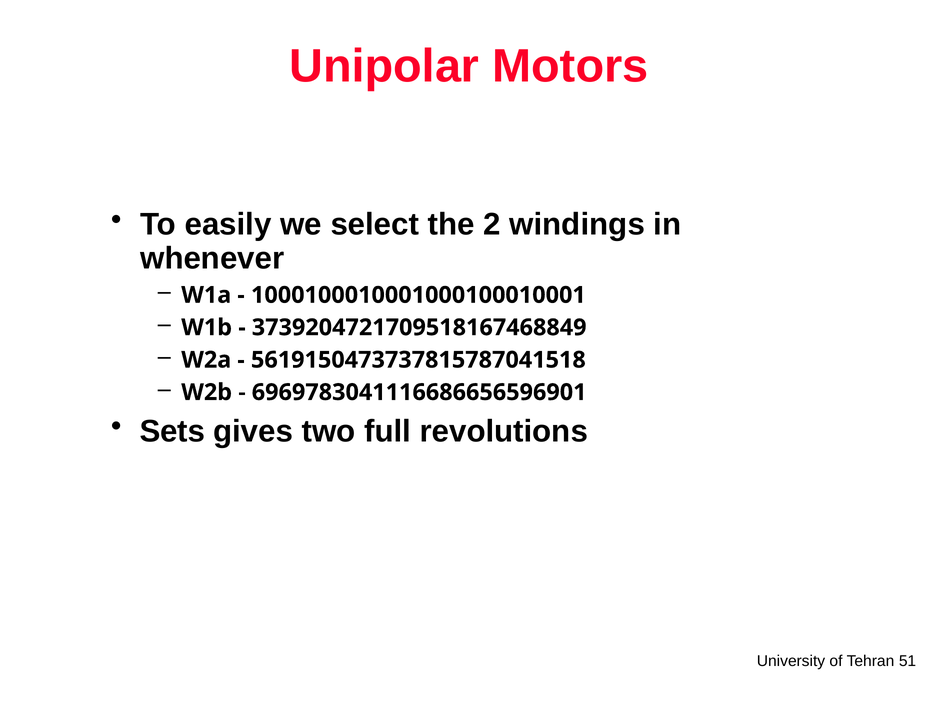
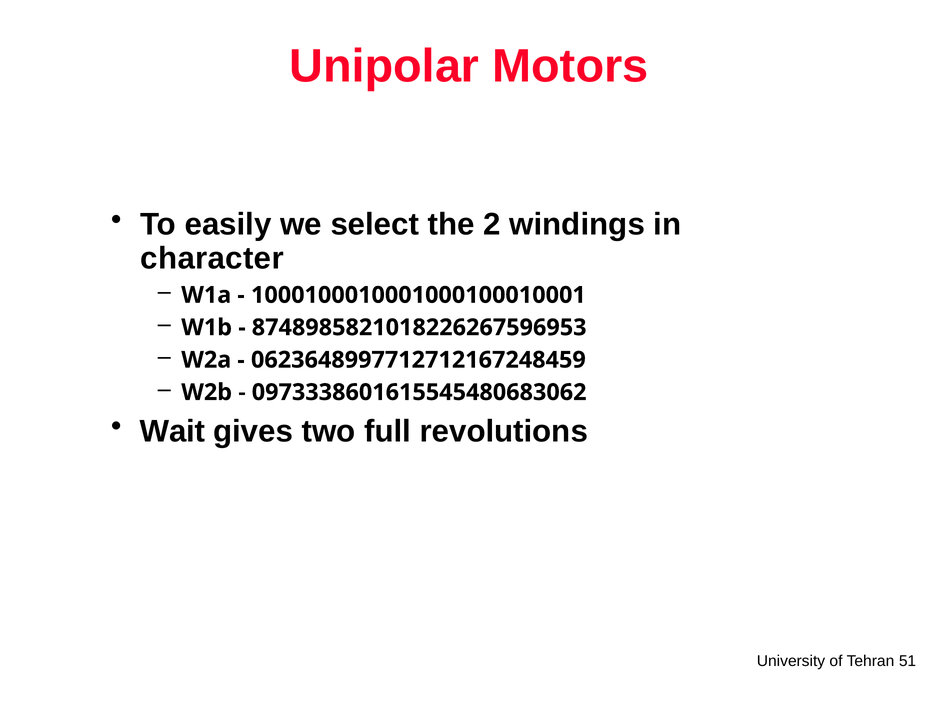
whenever: whenever -> character
3739204721709518167468849: 3739204721709518167468849 -> 8748985821018226267596953
5619150473737815787041518: 5619150473737815787041518 -> 0623648997712712167248459
6969783041116686656596901: 6969783041116686656596901 -> 0973338601615545480683062
Sets: Sets -> Wait
